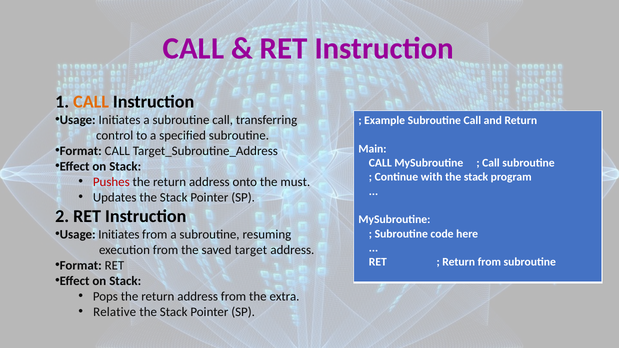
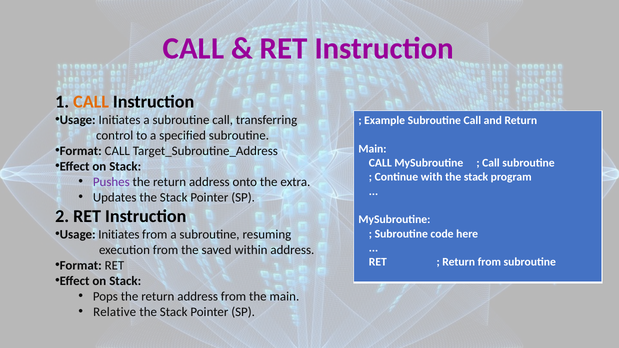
Pushes colour: red -> purple
must: must -> extra
target: target -> within
the extra: extra -> main
